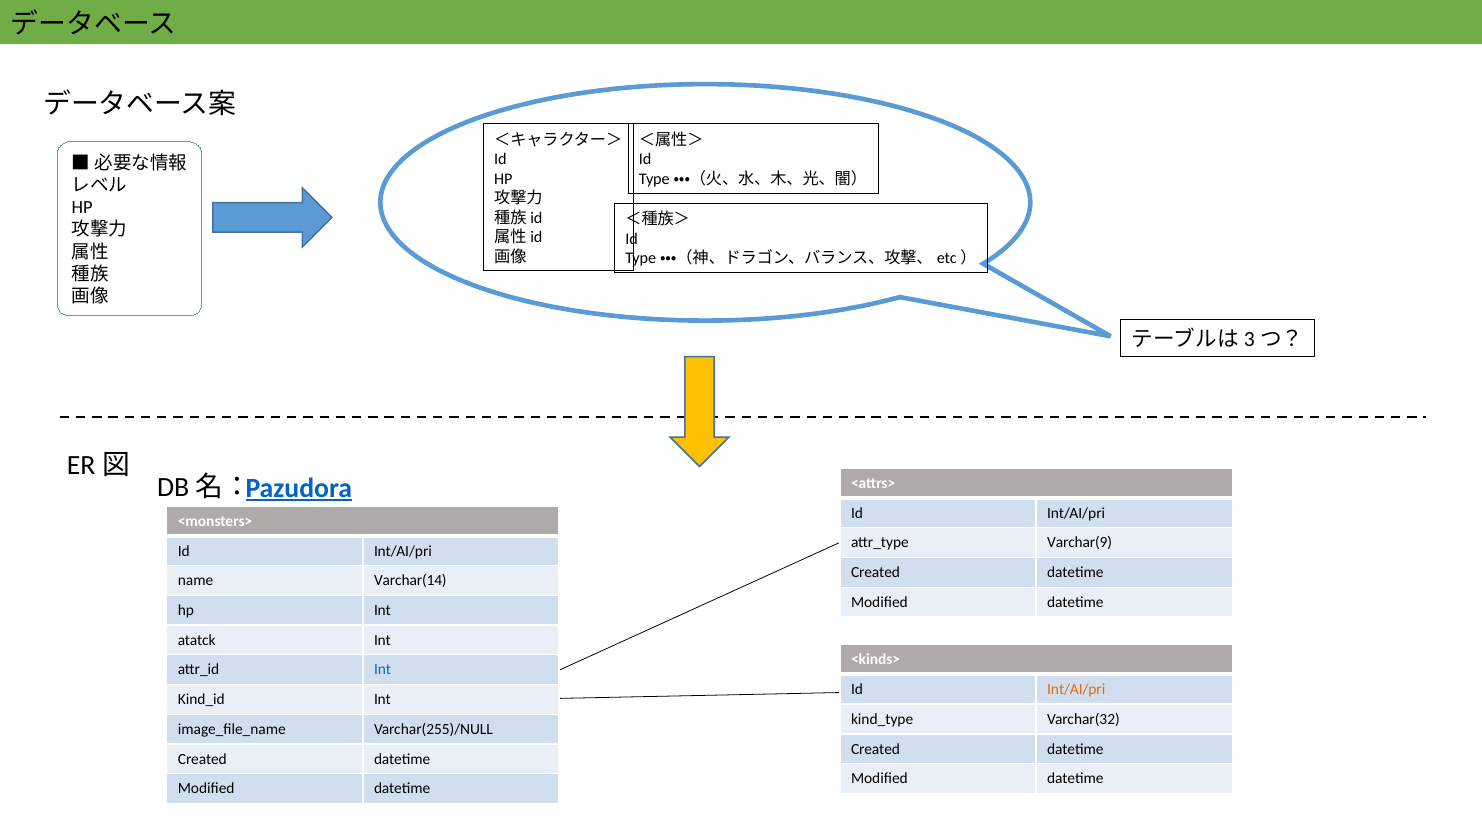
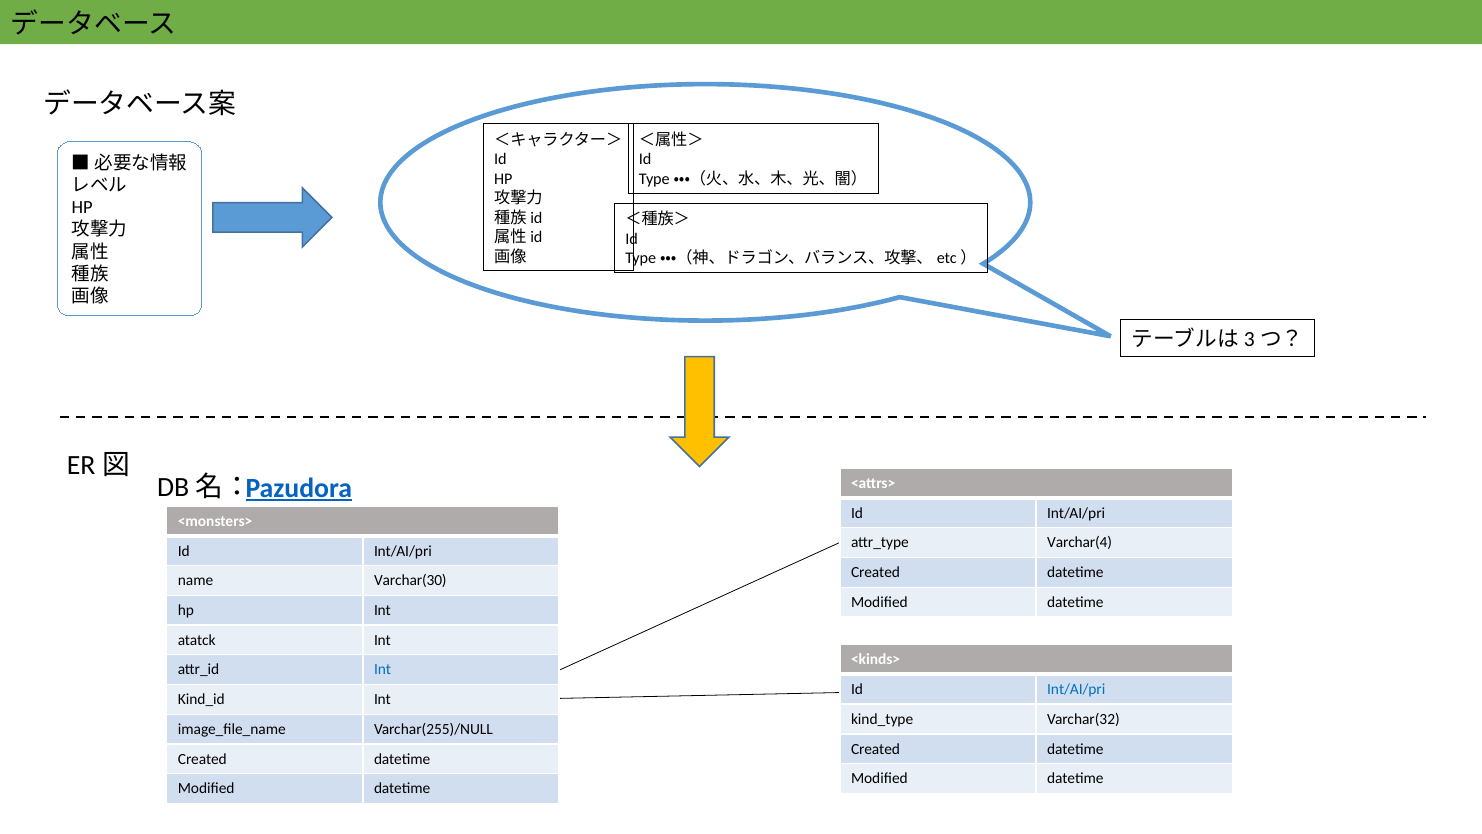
Varchar(9: Varchar(9 -> Varchar(4
Varchar(14: Varchar(14 -> Varchar(30
Int/AI/pri at (1076, 689) colour: orange -> blue
